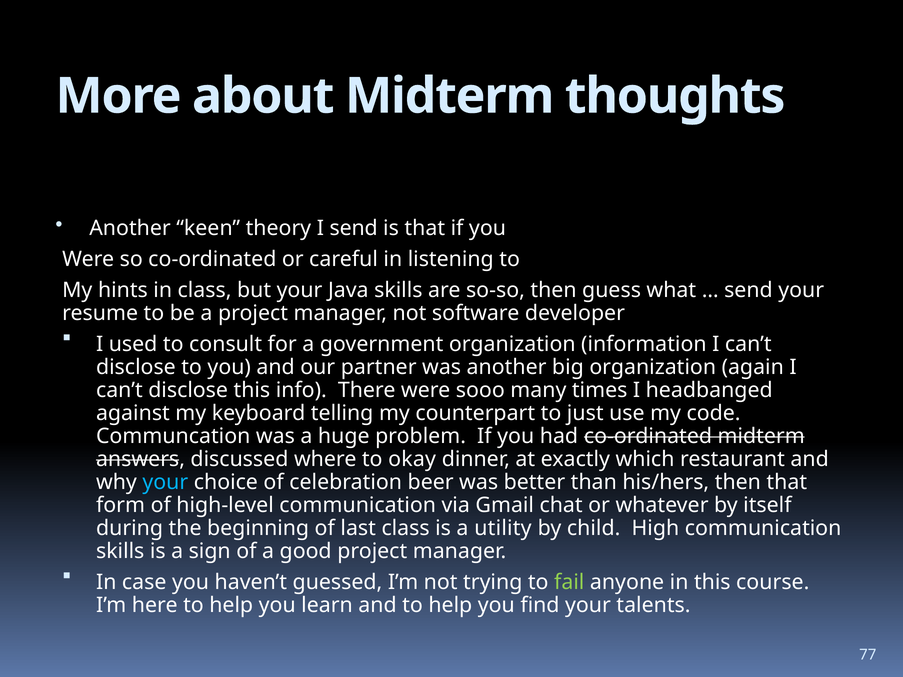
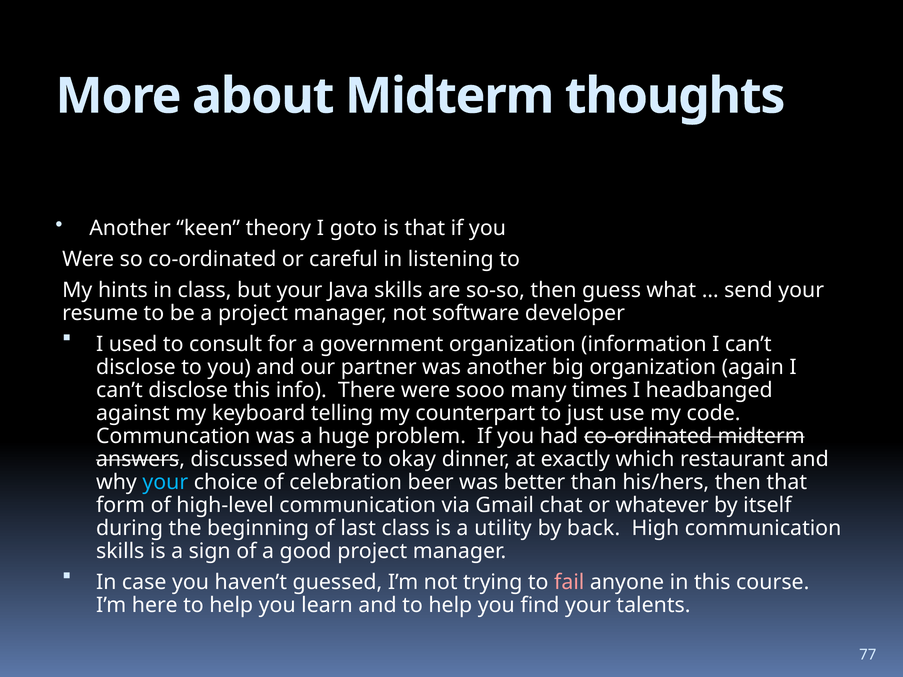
I send: send -> goto
child: child -> back
fail colour: light green -> pink
